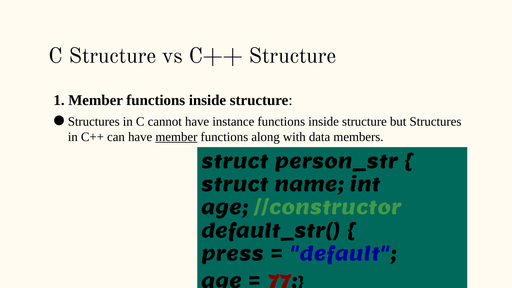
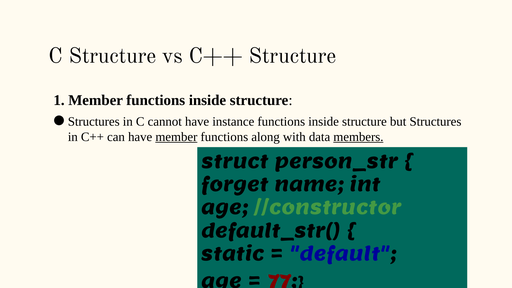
members underline: none -> present
struct at (235, 185): struct -> forget
press: press -> static
